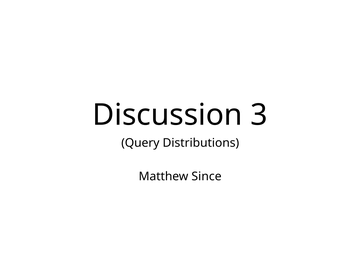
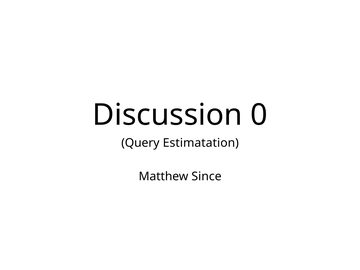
3: 3 -> 0
Distributions: Distributions -> Estimatation
